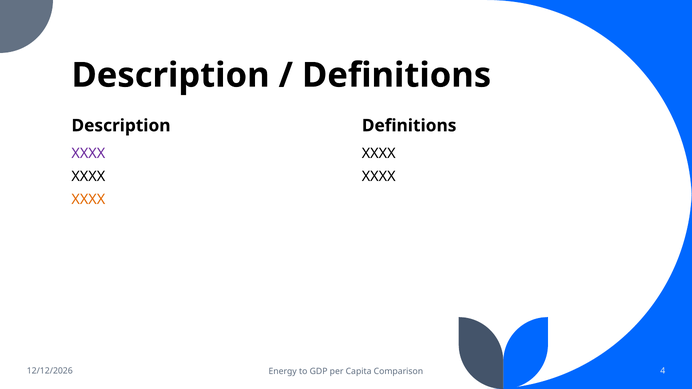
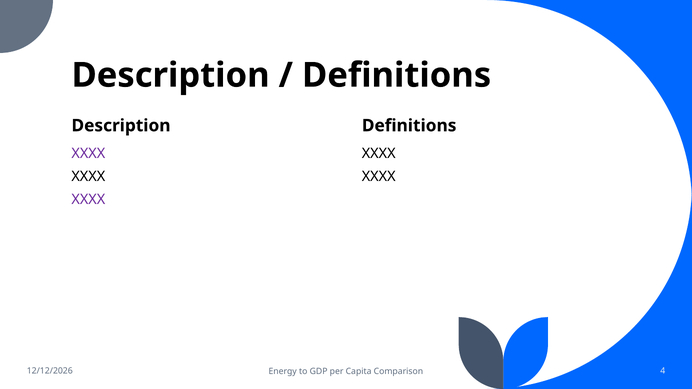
XXXX at (88, 199) colour: orange -> purple
